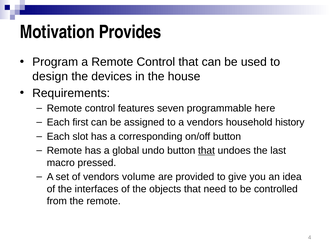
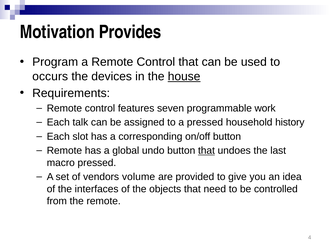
design: design -> occurs
house underline: none -> present
here: here -> work
first: first -> talk
a vendors: vendors -> pressed
